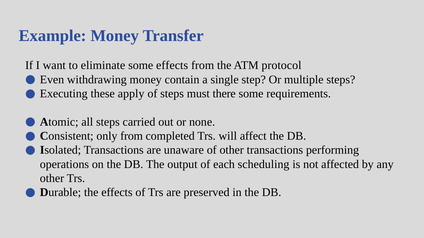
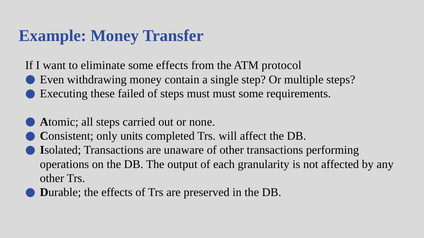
apply: apply -> failed
must there: there -> must
only from: from -> units
scheduling: scheduling -> granularity
